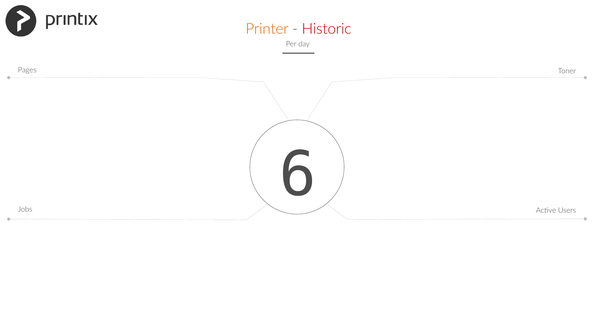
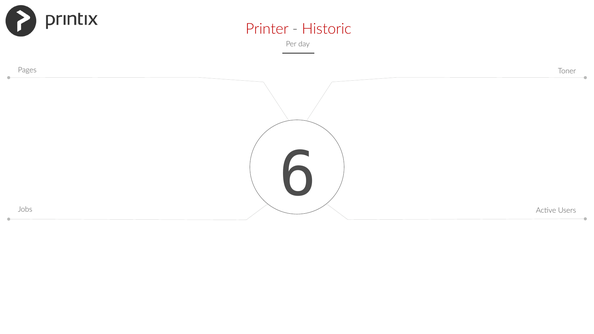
Printer colour: orange -> red
